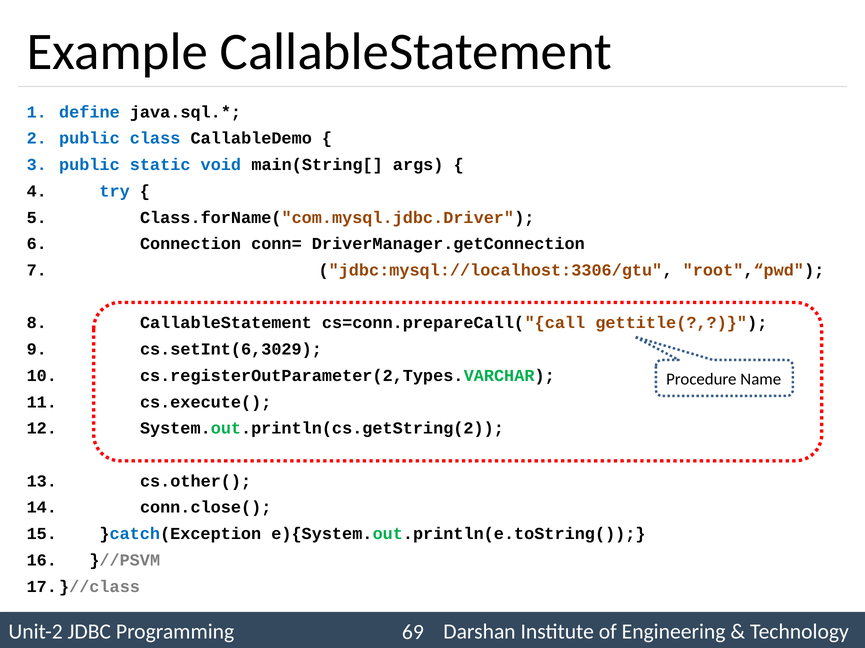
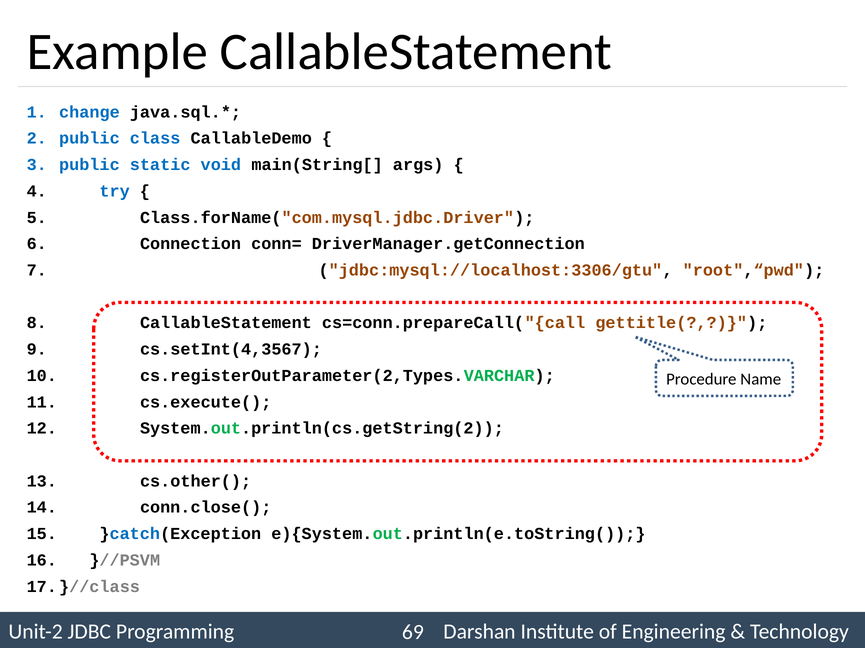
define: define -> change
cs.setInt(6,3029: cs.setInt(6,3029 -> cs.setInt(4,3567
